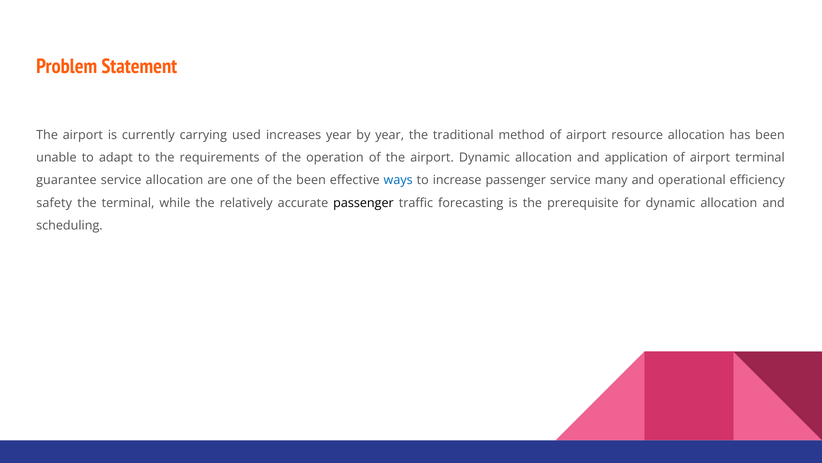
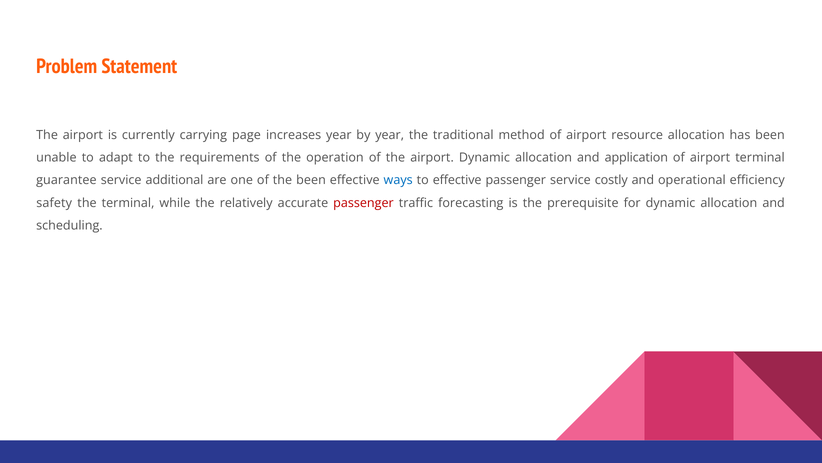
used: used -> page
service allocation: allocation -> additional
to increase: increase -> effective
many: many -> costly
passenger at (363, 203) colour: black -> red
